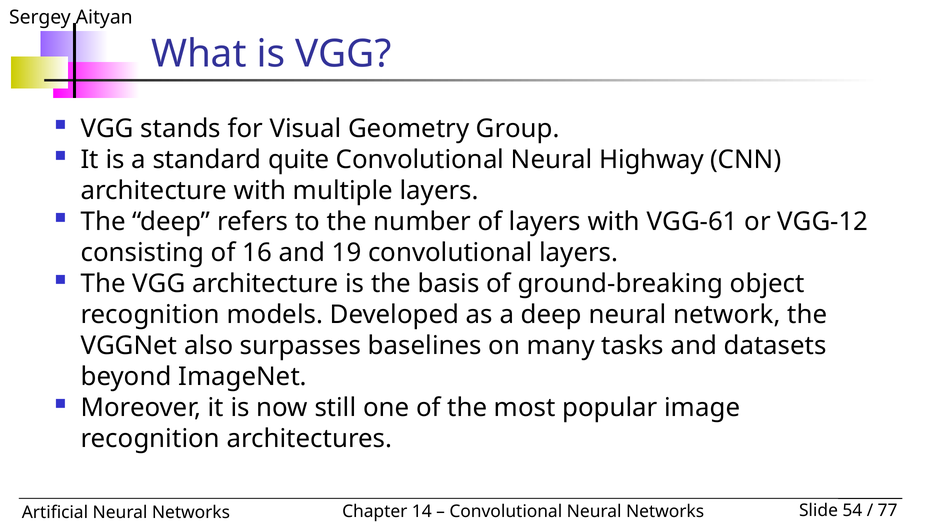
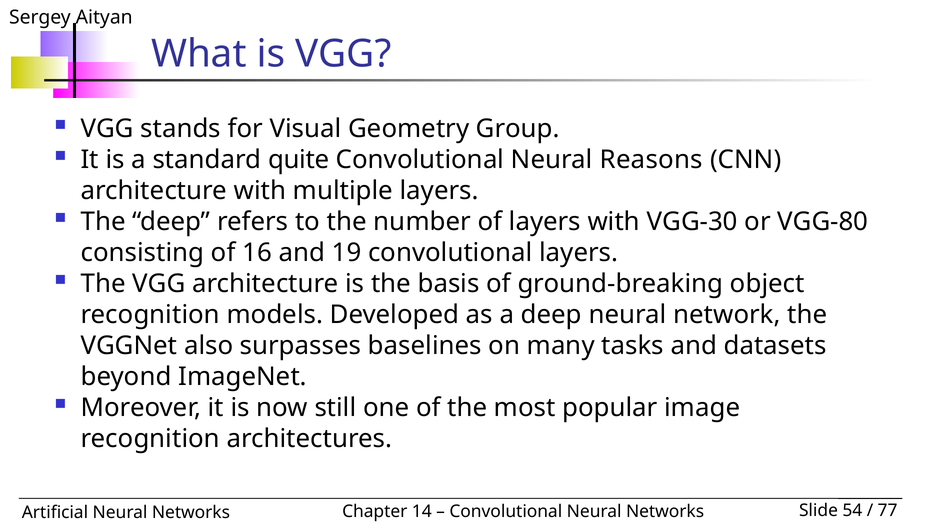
Highway: Highway -> Reasons
VGG-61: VGG-61 -> VGG-30
VGG-12: VGG-12 -> VGG-80
